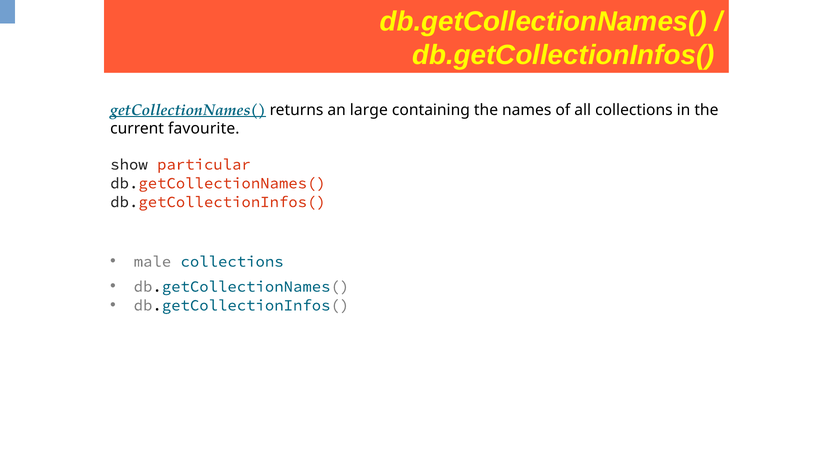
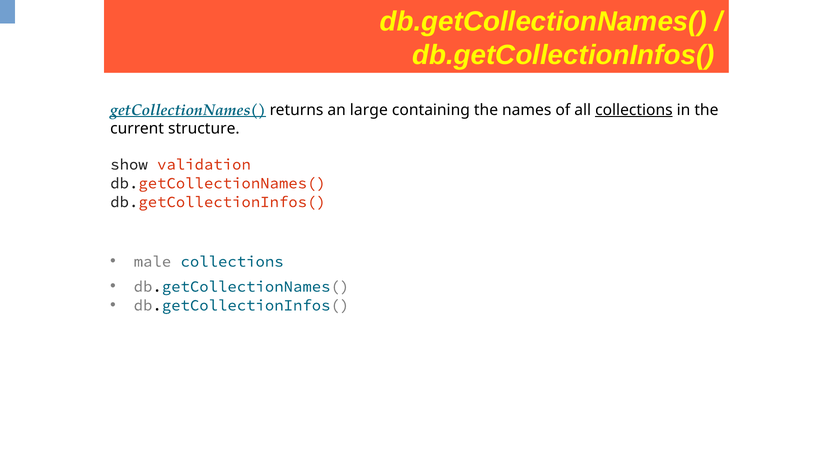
collections at (634, 110) underline: none -> present
favourite: favourite -> structure
particular: particular -> validation
